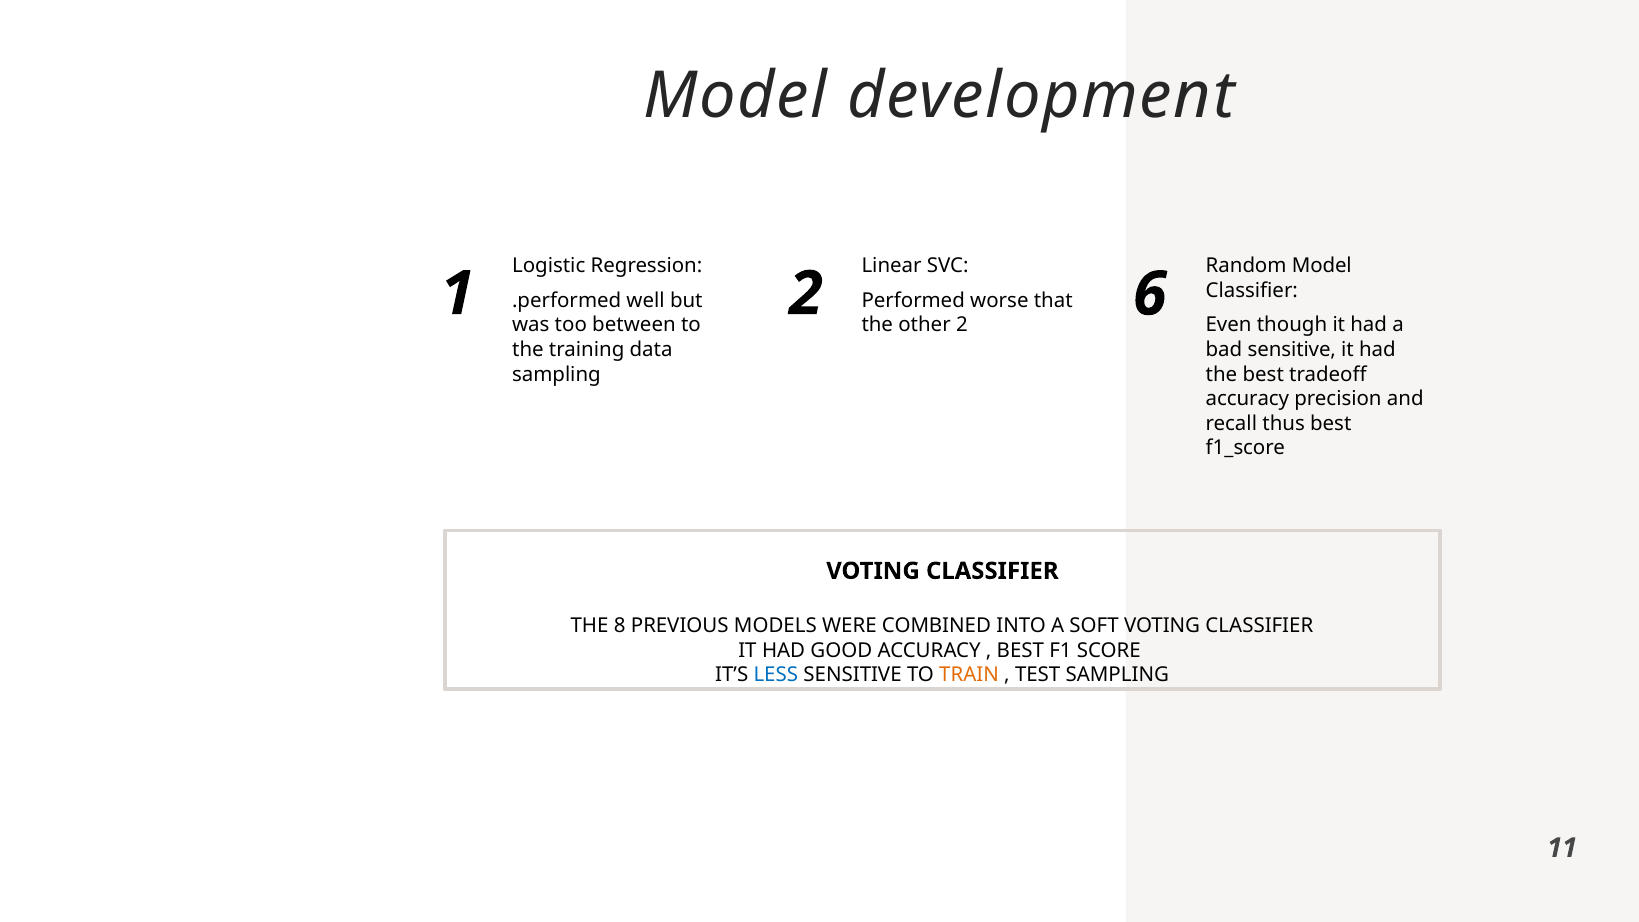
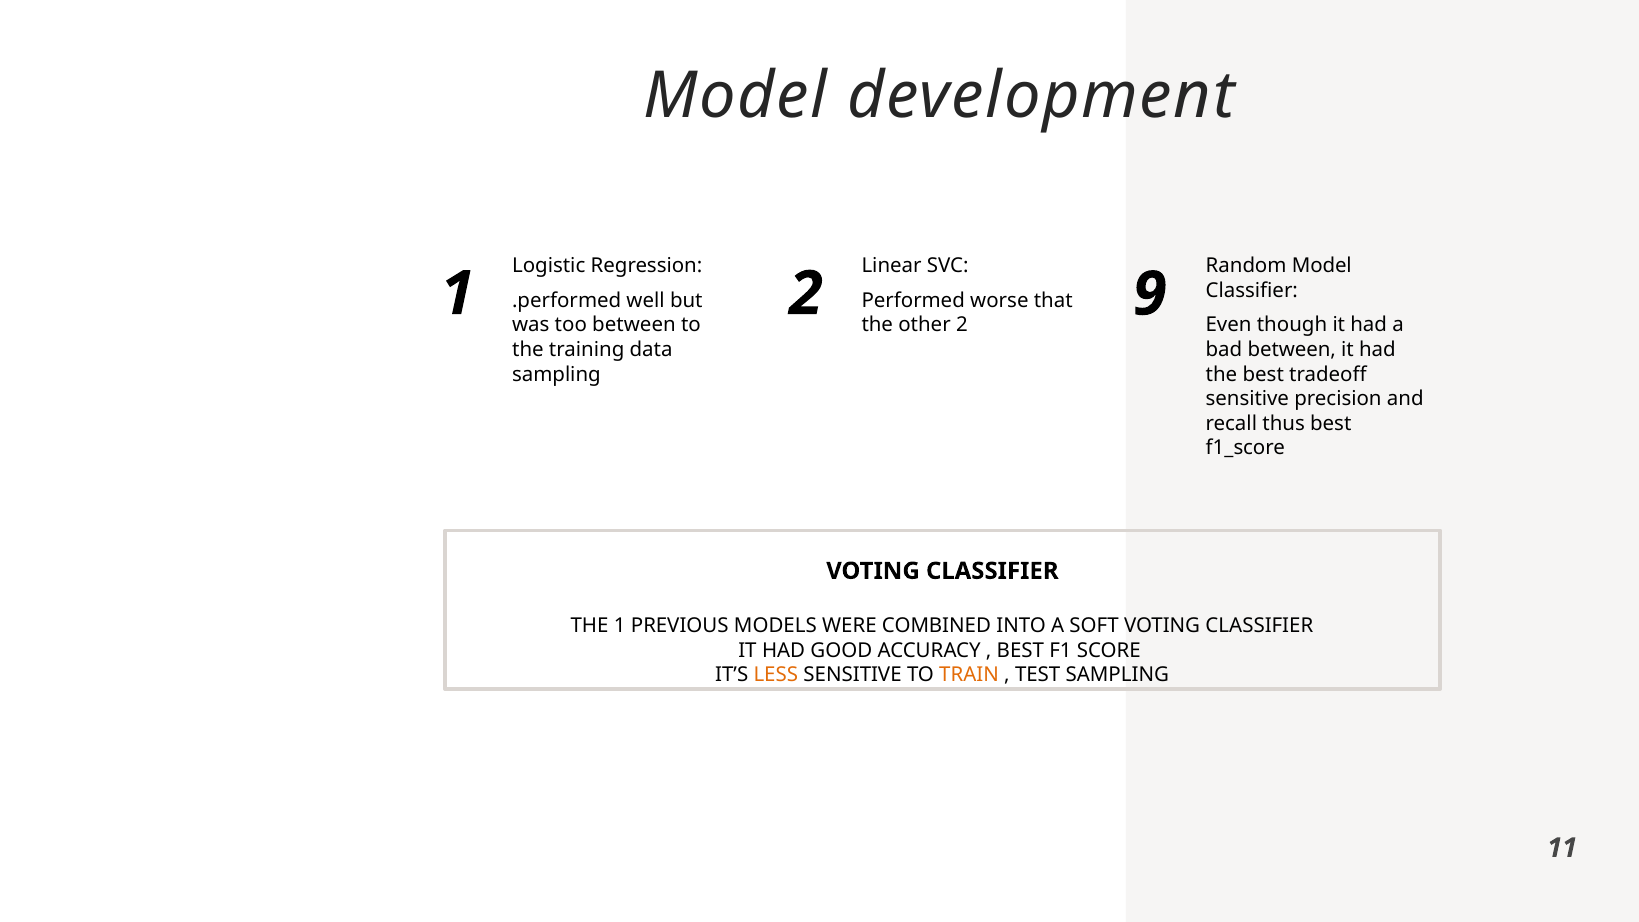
6: 6 -> 9
bad sensitive: sensitive -> between
accuracy at (1247, 399): accuracy -> sensitive
THE 8: 8 -> 1
LESS colour: blue -> orange
